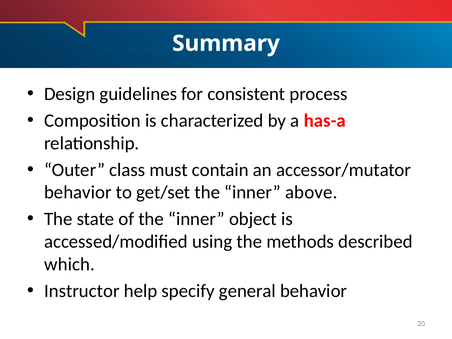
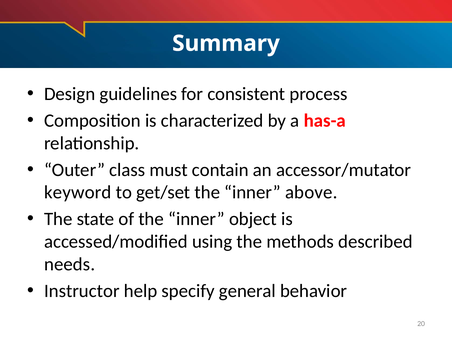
behavior at (78, 192): behavior -> keyword
which: which -> needs
